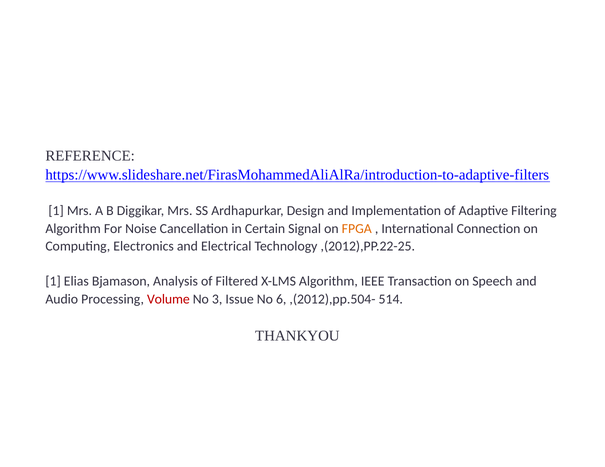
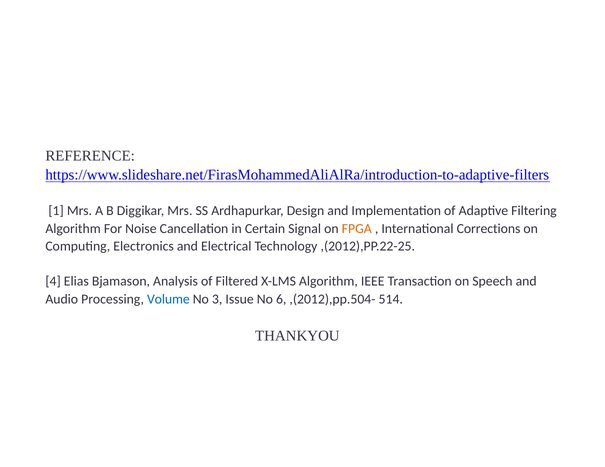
Connection: Connection -> Corrections
1 at (53, 282): 1 -> 4
Volume colour: red -> blue
